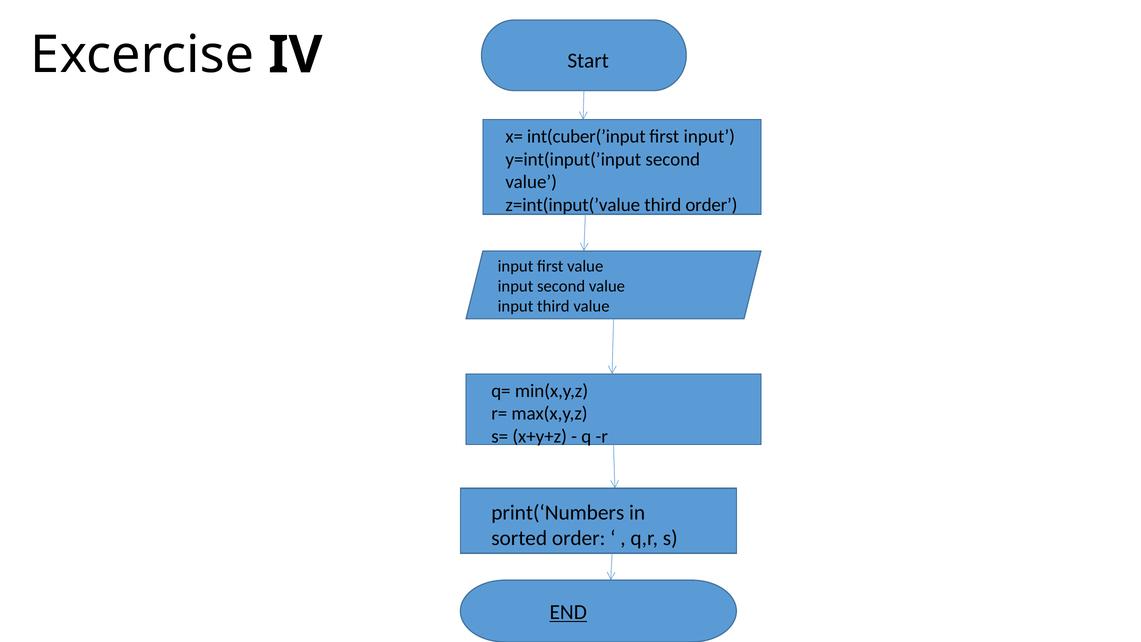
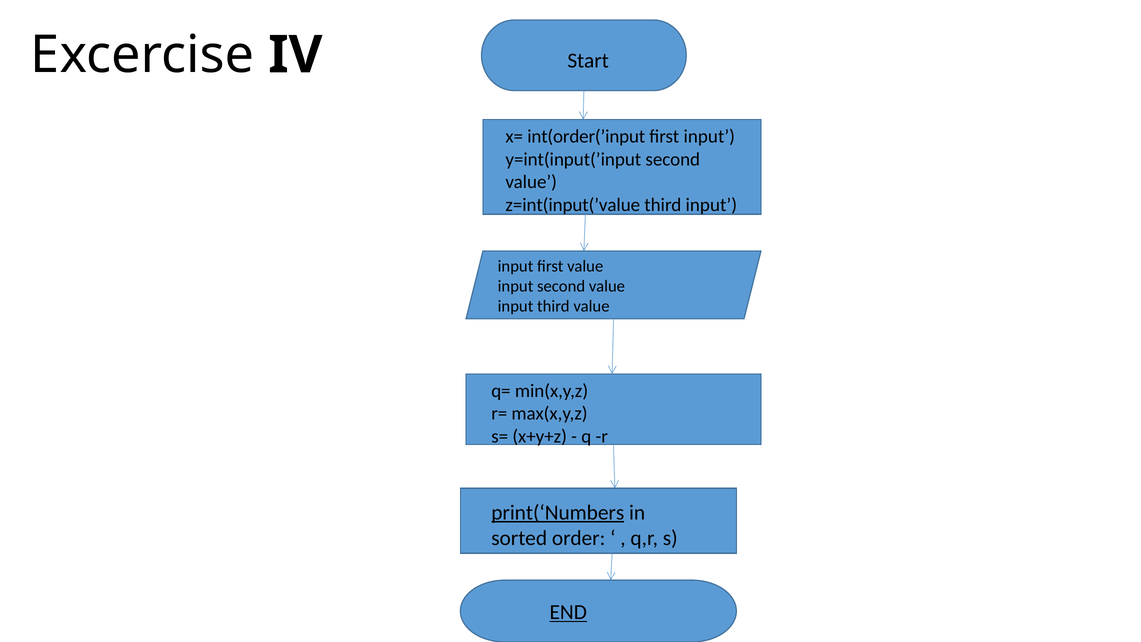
int(cuber(’input: int(cuber(’input -> int(order(’input
third order: order -> input
print(‘Numbers underline: none -> present
